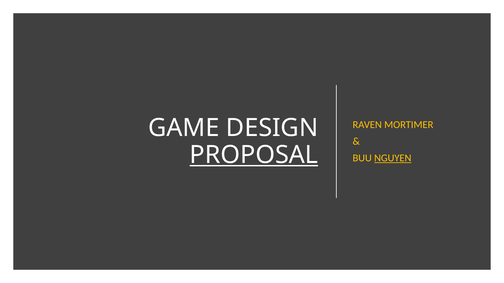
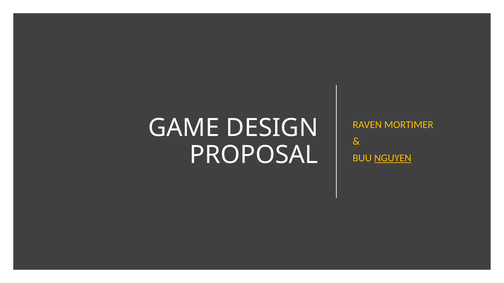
PROPOSAL underline: present -> none
